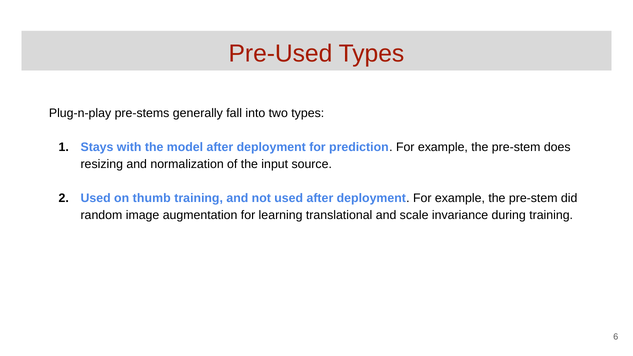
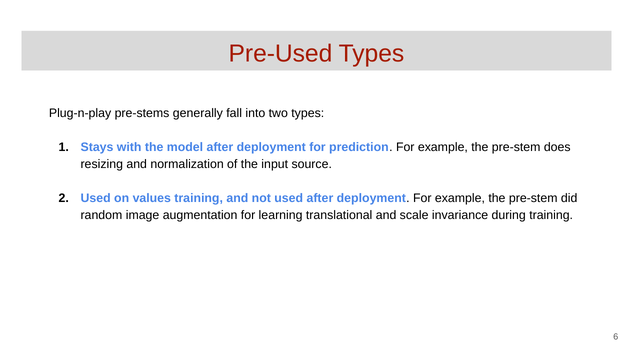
thumb: thumb -> values
